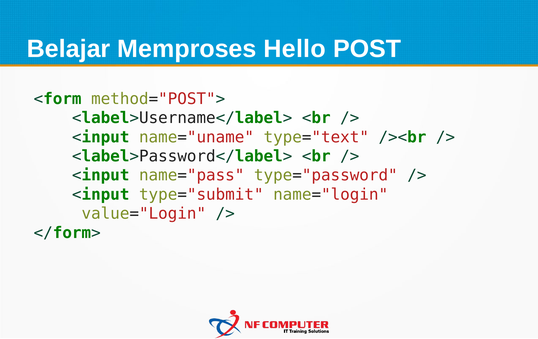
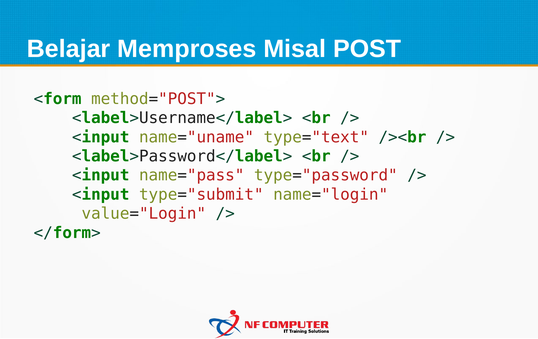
Hello: Hello -> Misal
